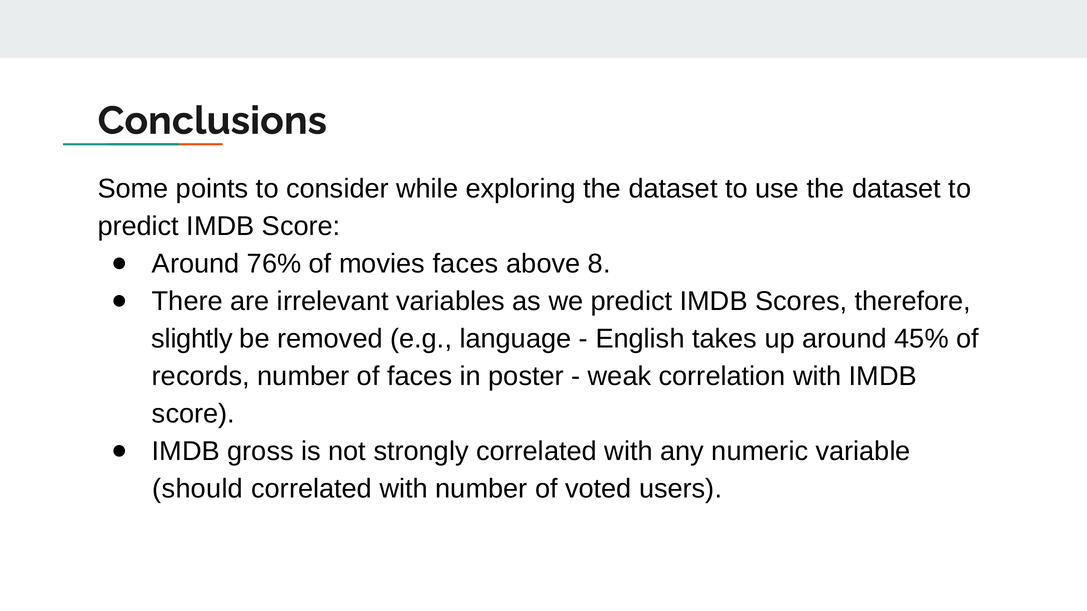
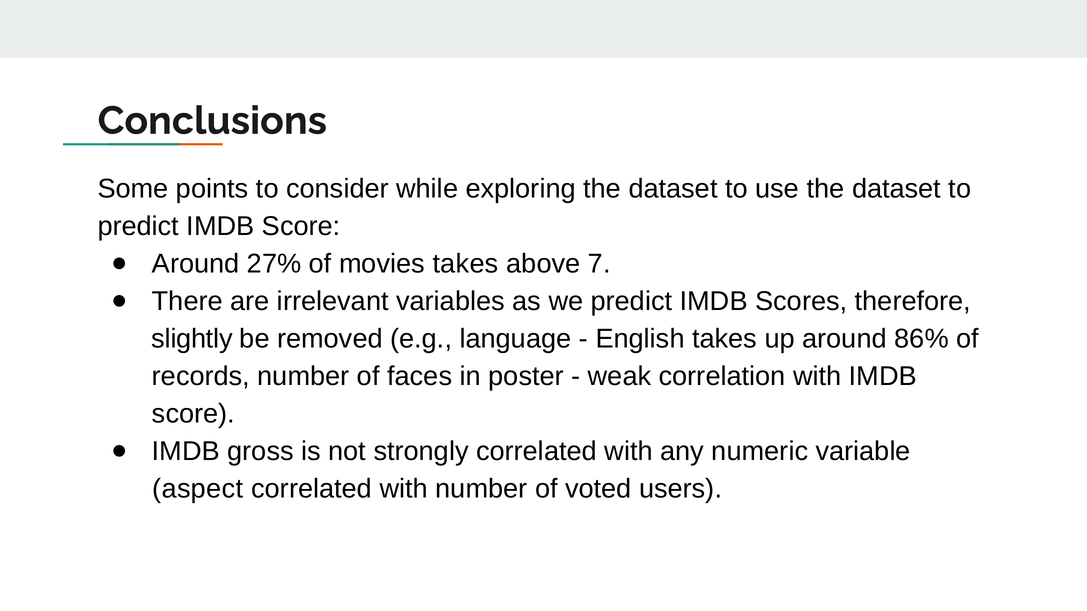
76%: 76% -> 27%
movies faces: faces -> takes
8: 8 -> 7
45%: 45% -> 86%
should: should -> aspect
